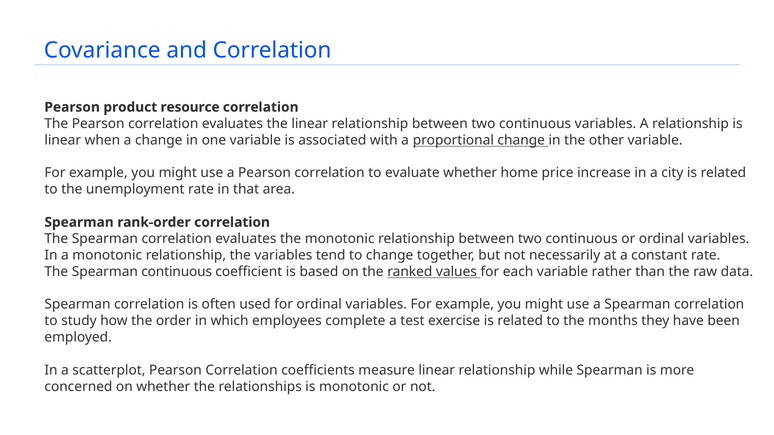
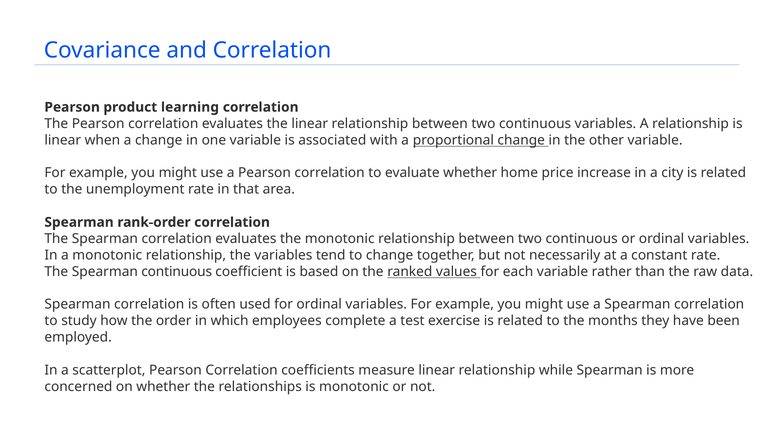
resource: resource -> learning
